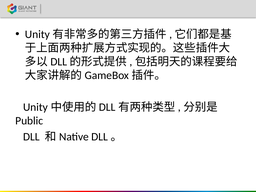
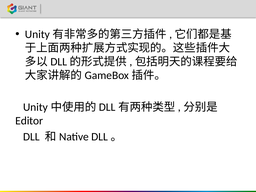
Public: Public -> Editor
